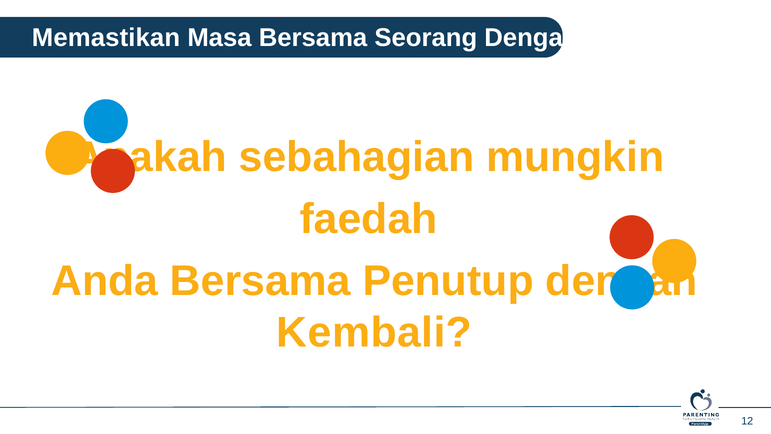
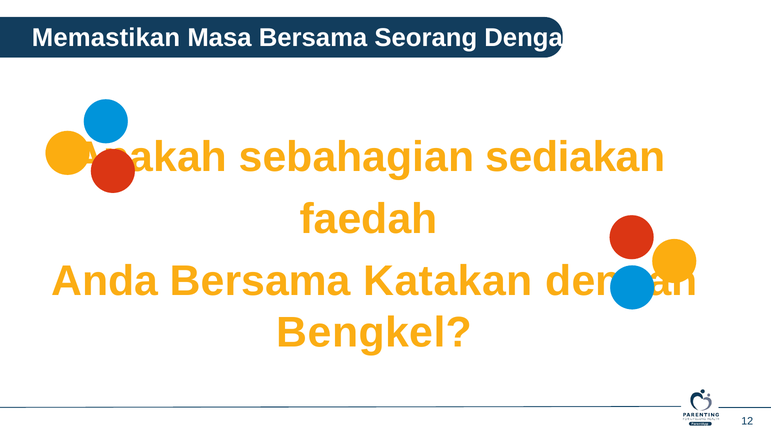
mungkin: mungkin -> sediakan
Penutup: Penutup -> Katakan
Kembali: Kembali -> Bengkel
